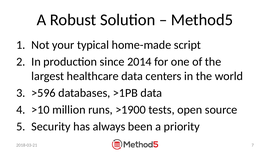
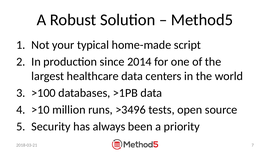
>596: >596 -> >100
>1900: >1900 -> >3496
